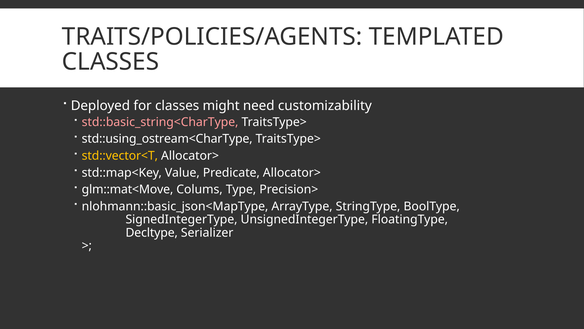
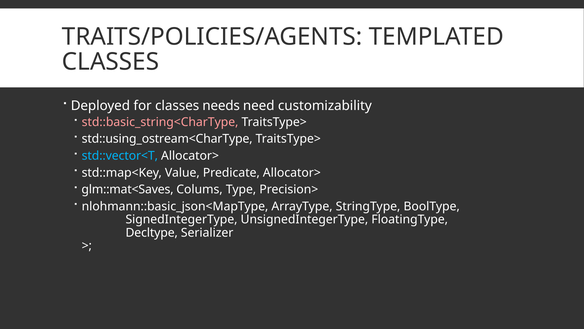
might: might -> needs
std::vector<T colour: yellow -> light blue
glm::mat<Move: glm::mat<Move -> glm::mat<Saves
